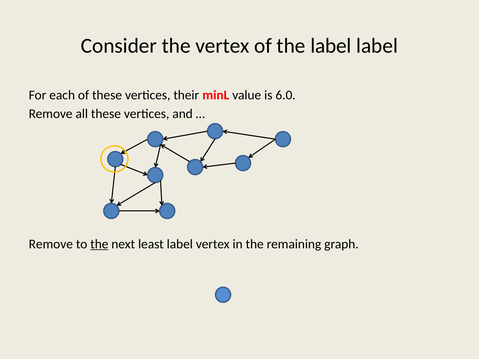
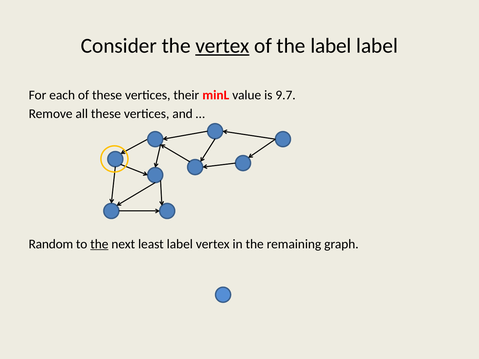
vertex at (222, 46) underline: none -> present
6.0: 6.0 -> 9.7
Remove at (51, 244): Remove -> Random
